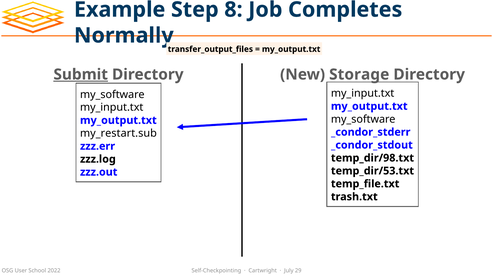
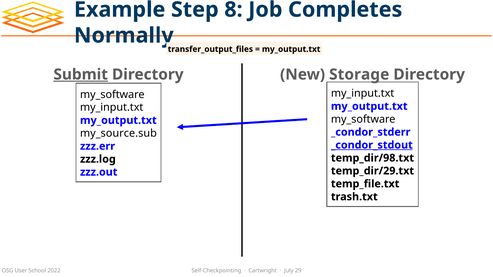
my_restart.sub: my_restart.sub -> my_source.sub
_condor_stdout underline: none -> present
temp_dir/53.txt: temp_dir/53.txt -> temp_dir/29.txt
